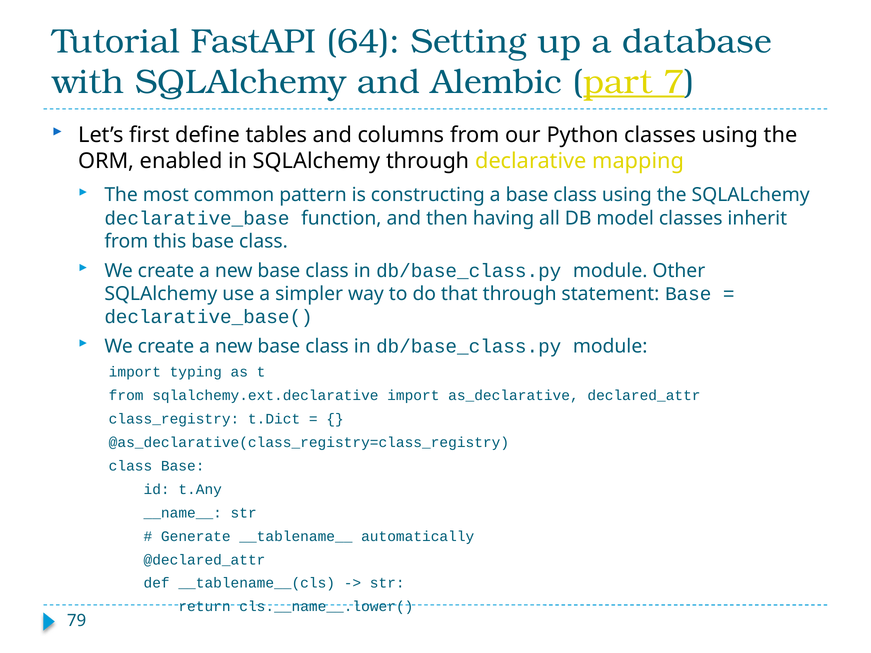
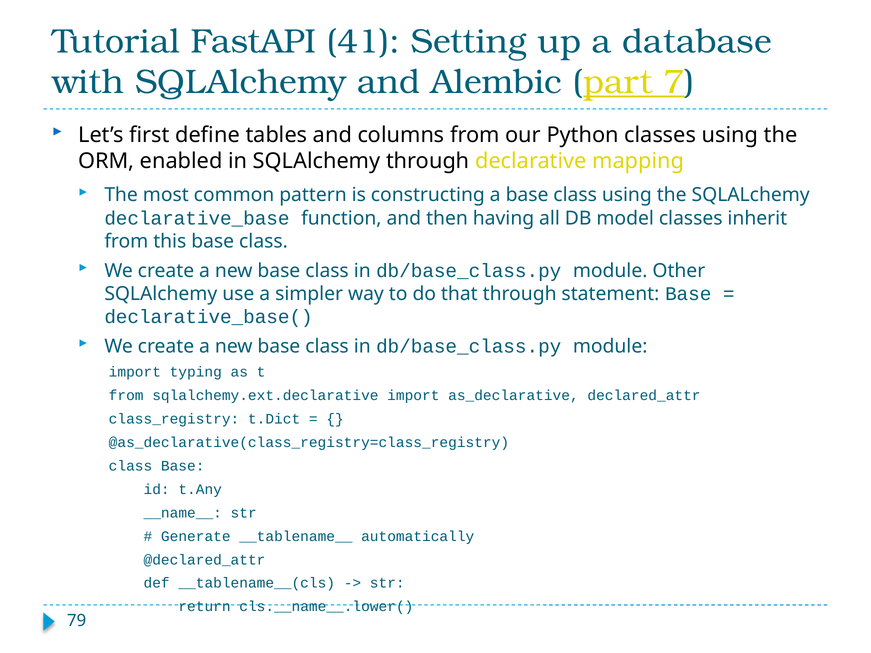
64: 64 -> 41
